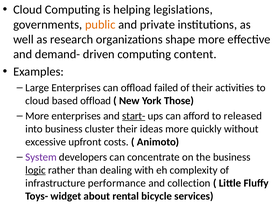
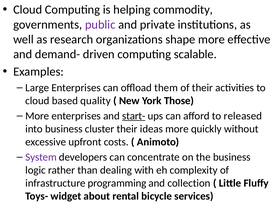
legislations: legislations -> commodity
public colour: orange -> purple
content: content -> scalable
failed: failed -> them
based offload: offload -> quality
logic underline: present -> none
performance: performance -> programming
